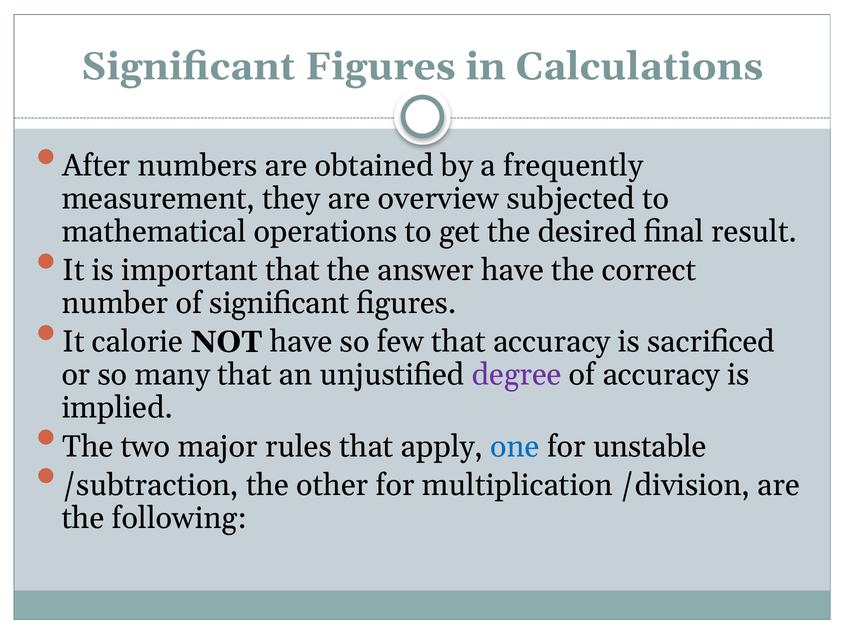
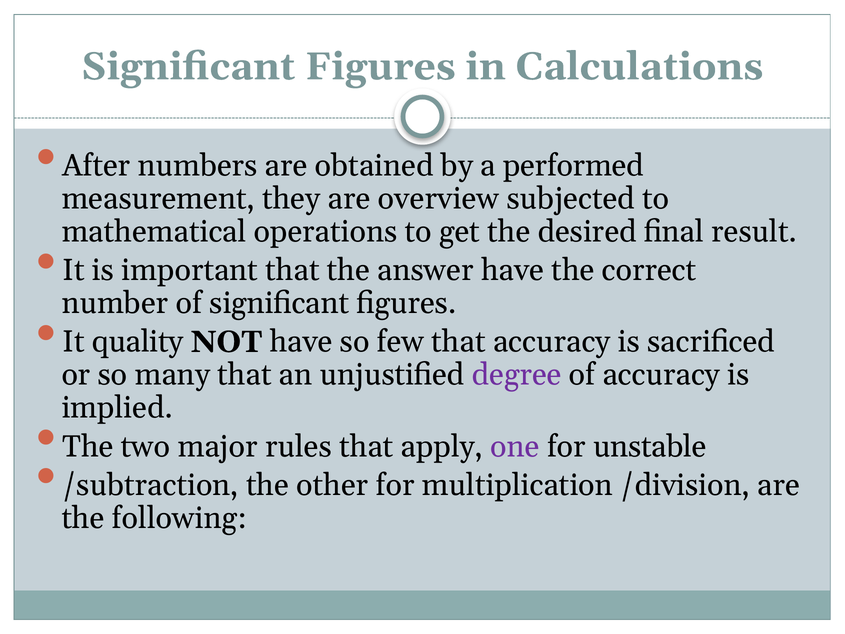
frequently: frequently -> performed
calorie: calorie -> quality
one colour: blue -> purple
